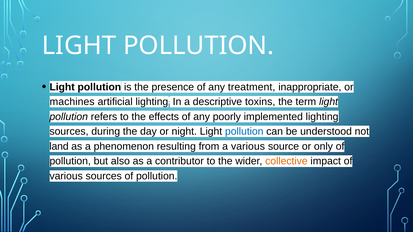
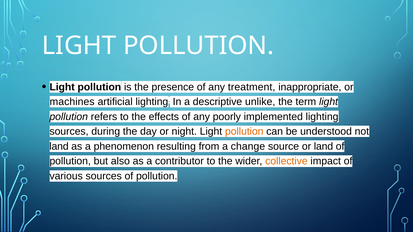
toxins: toxins -> unlike
pollution at (244, 132) colour: blue -> orange
a various: various -> change
or only: only -> land
